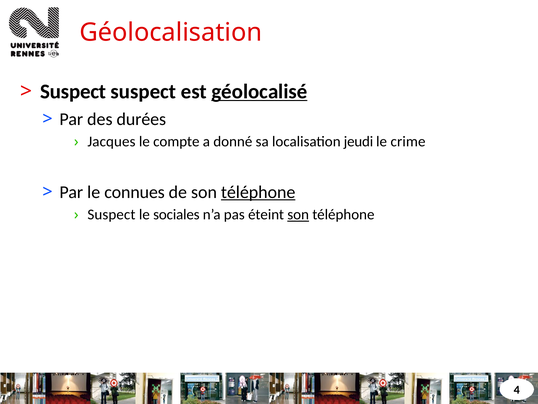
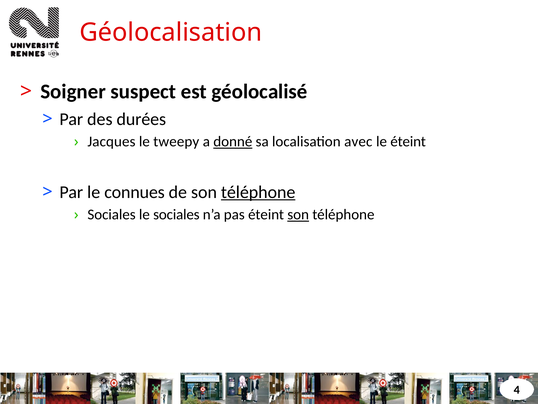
Suspect at (73, 91): Suspect -> Soigner
géolocalisé underline: present -> none
compte: compte -> tweepy
donné underline: none -> present
jeudi: jeudi -> avec
le crime: crime -> éteint
Suspect at (111, 214): Suspect -> Sociales
